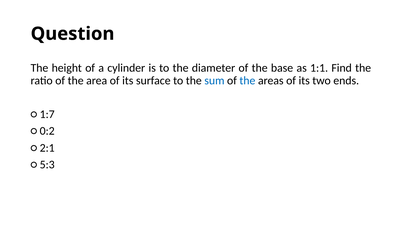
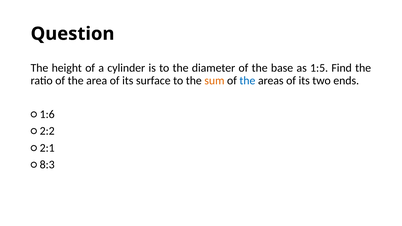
1:1: 1:1 -> 1:5
sum colour: blue -> orange
1:7: 1:7 -> 1:6
0:2: 0:2 -> 2:2
5:3: 5:3 -> 8:3
